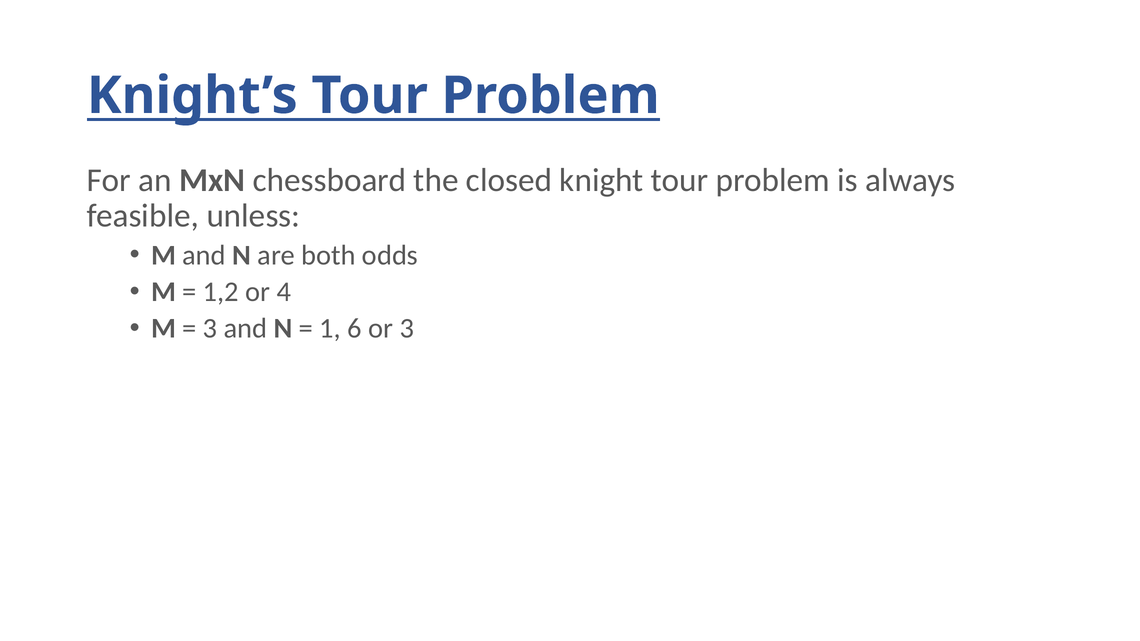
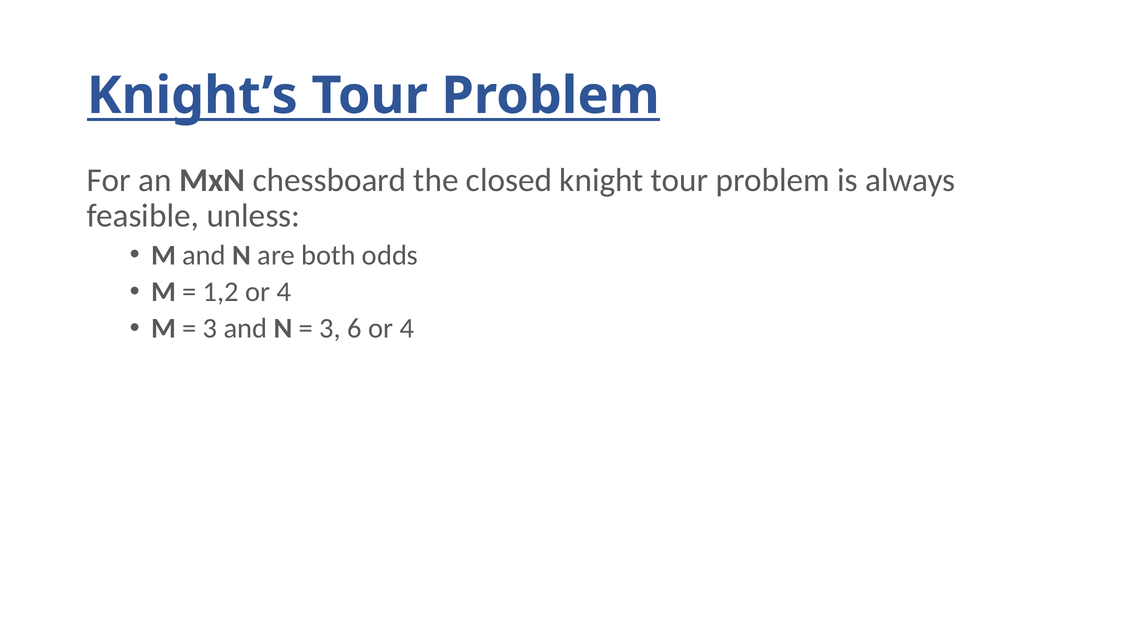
1 at (330, 329): 1 -> 3
6 or 3: 3 -> 4
